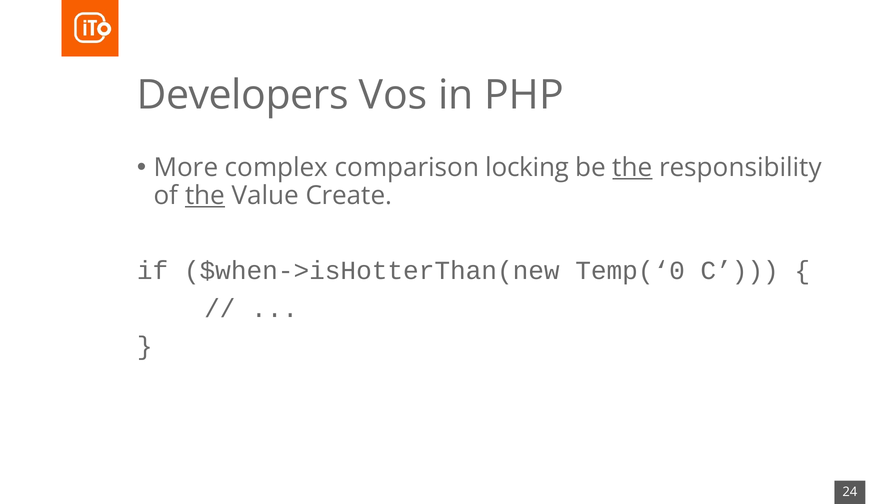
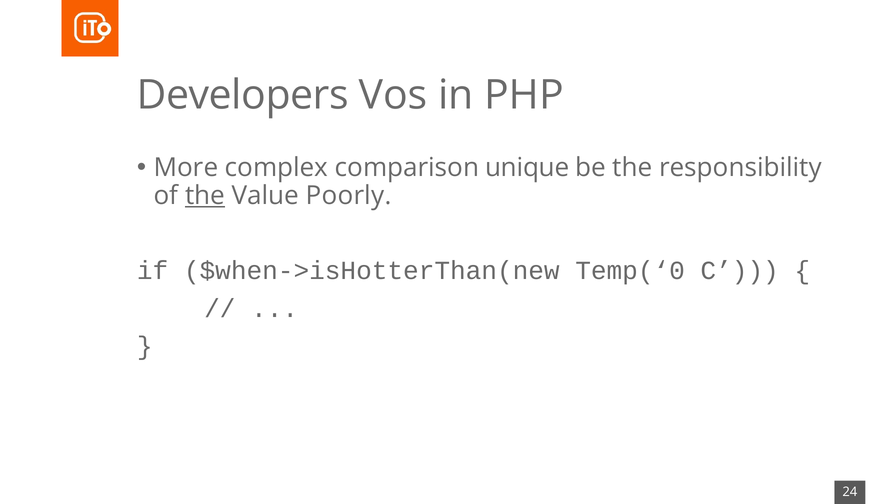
locking: locking -> unique
the at (632, 167) underline: present -> none
Create: Create -> Poorly
